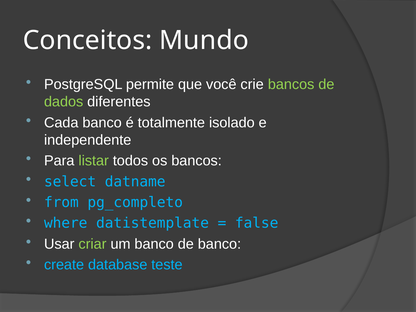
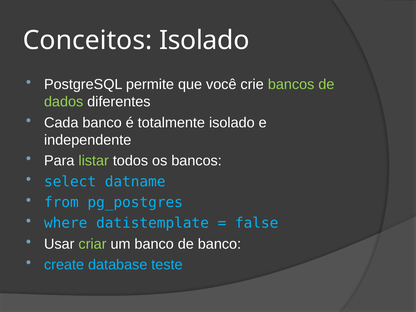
Conceitos Mundo: Mundo -> Isolado
pg_completo: pg_completo -> pg_postgres
